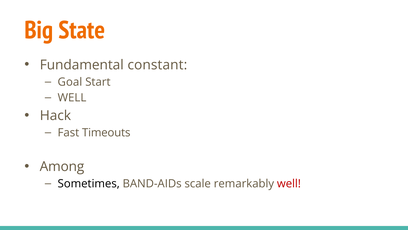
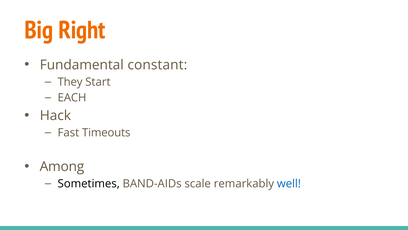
State: State -> Right
Goal: Goal -> They
WELL at (72, 98): WELL -> EACH
well at (289, 183) colour: red -> blue
